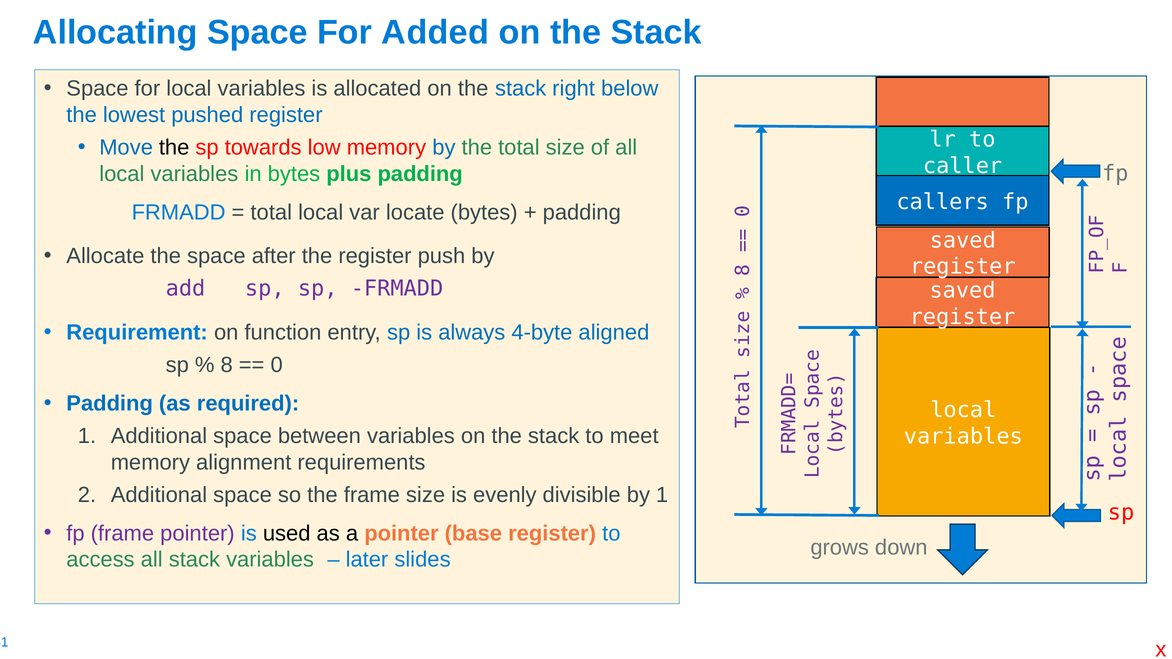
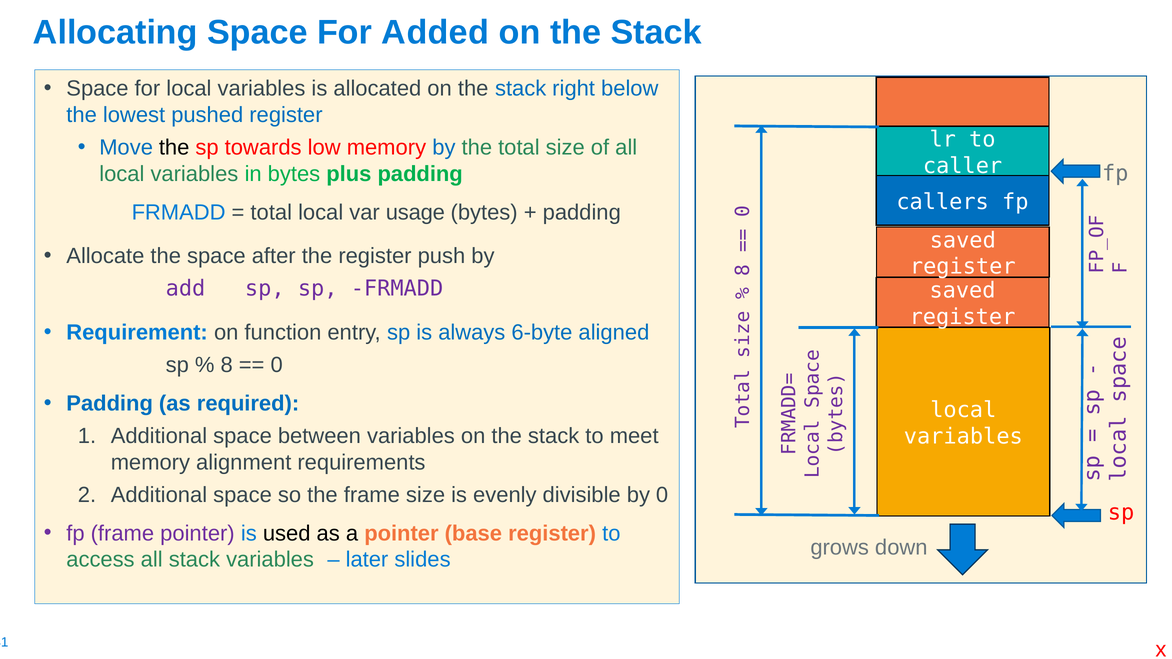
locate: locate -> usage
4-byte: 4-byte -> 6-byte
by 1: 1 -> 0
